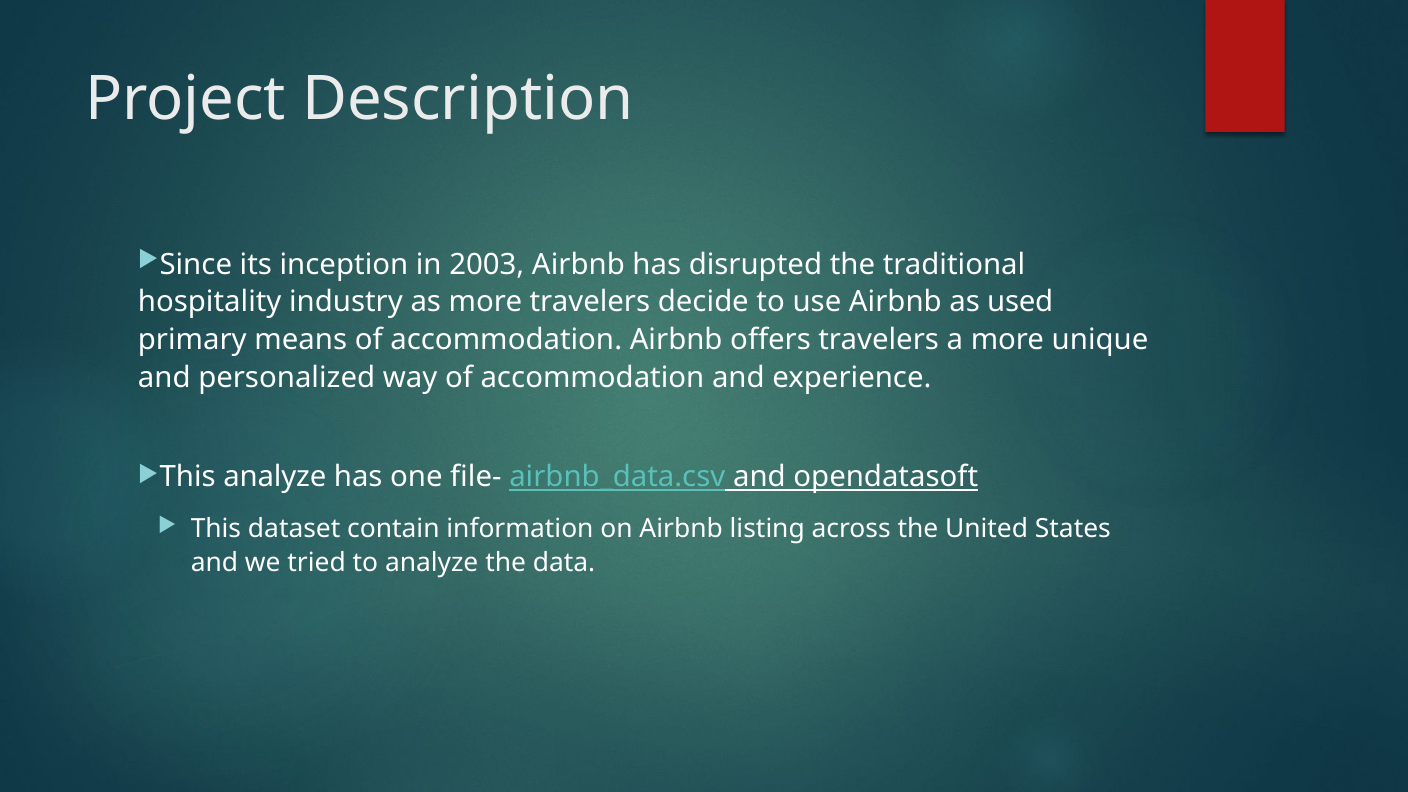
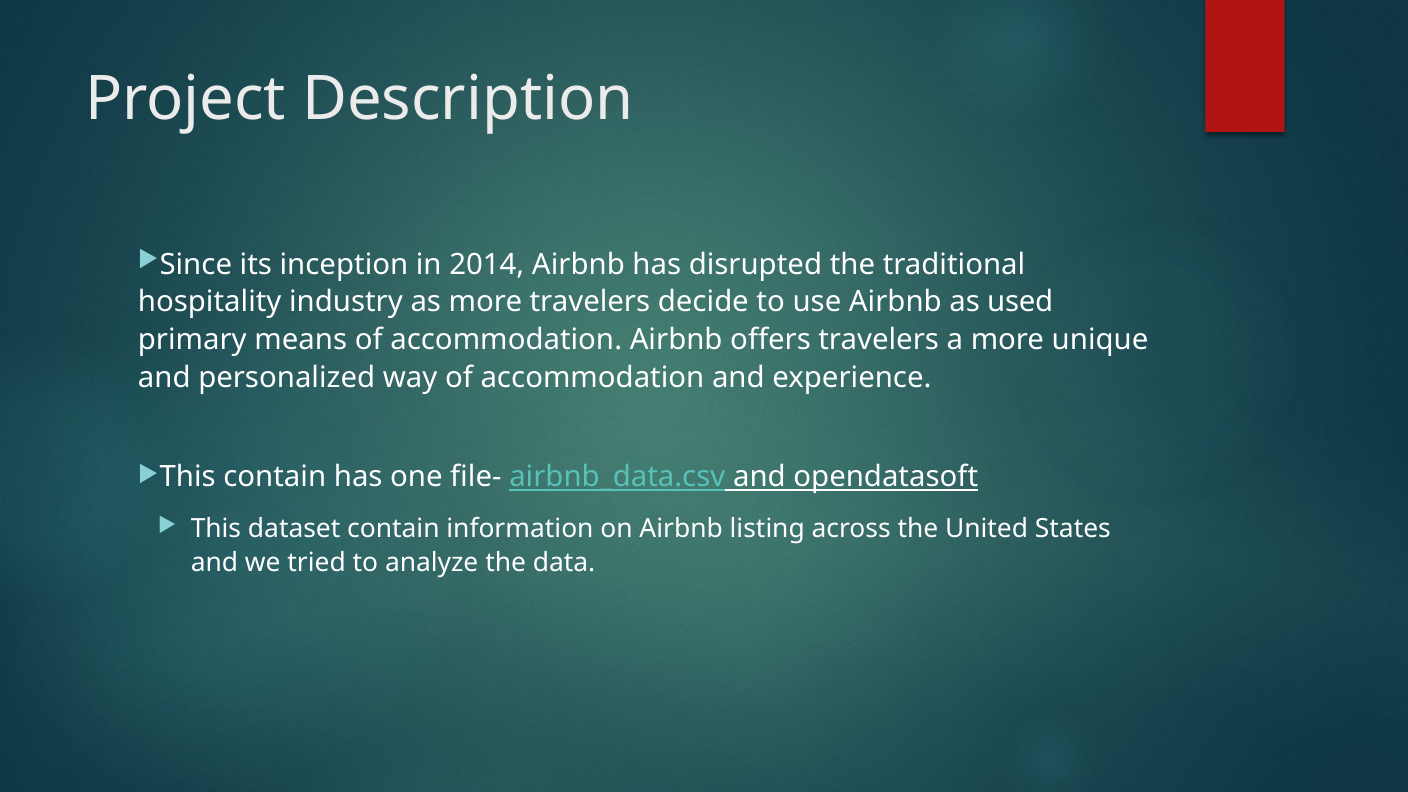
2003: 2003 -> 2014
analyze at (275, 477): analyze -> contain
